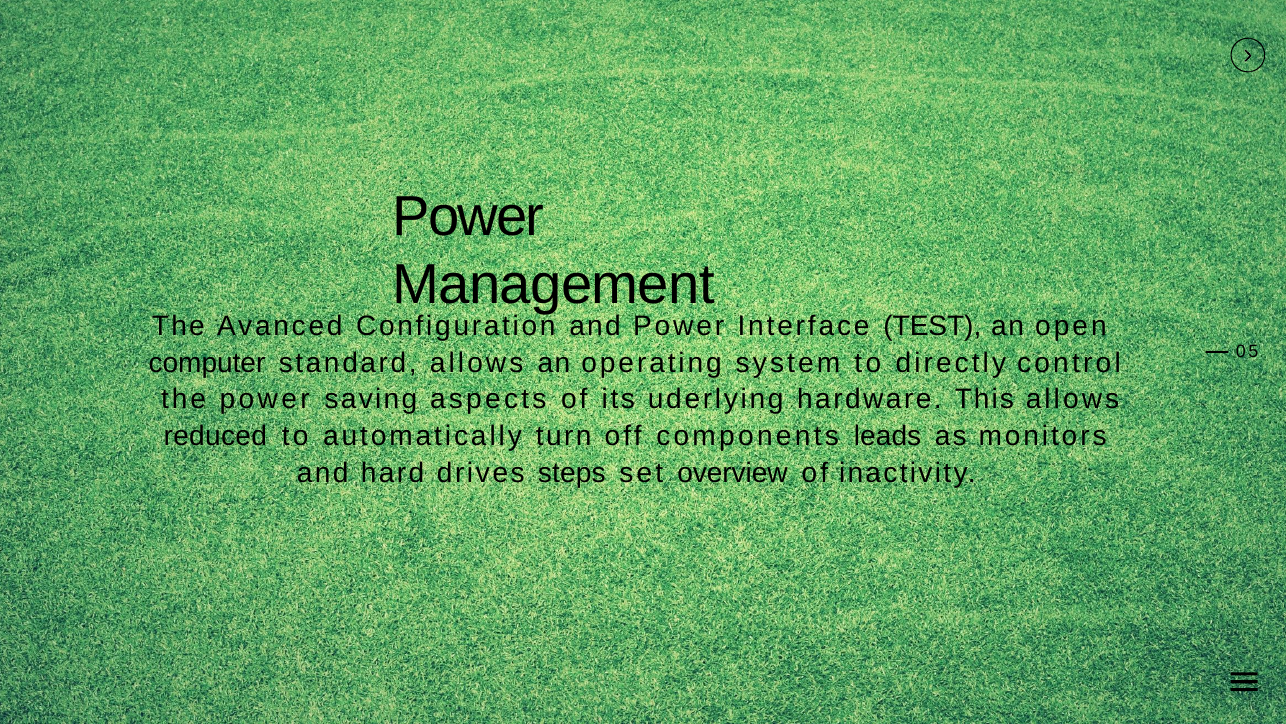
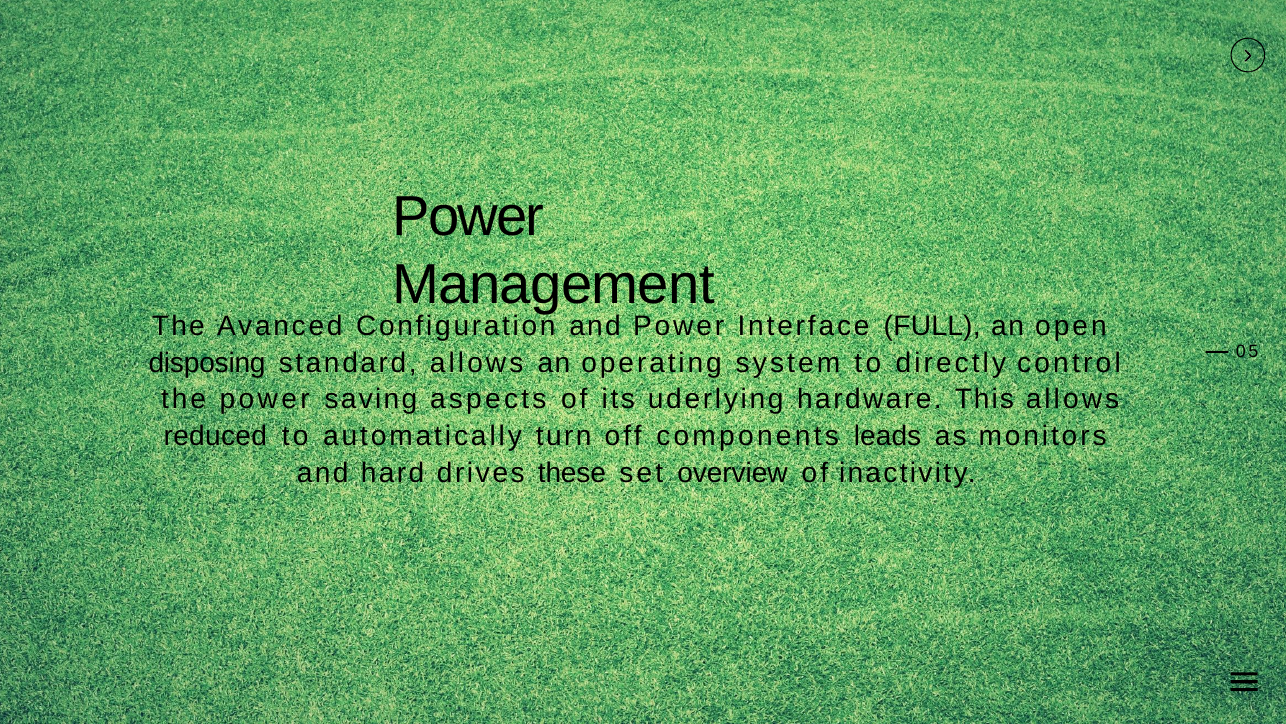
TEST: TEST -> FULL
computer: computer -> disposing
steps: steps -> these
